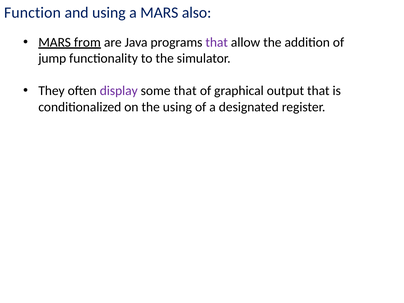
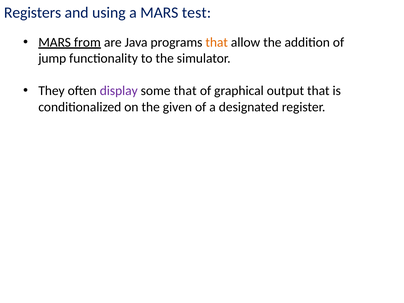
Function: Function -> Registers
also: also -> test
that at (217, 42) colour: purple -> orange
the using: using -> given
